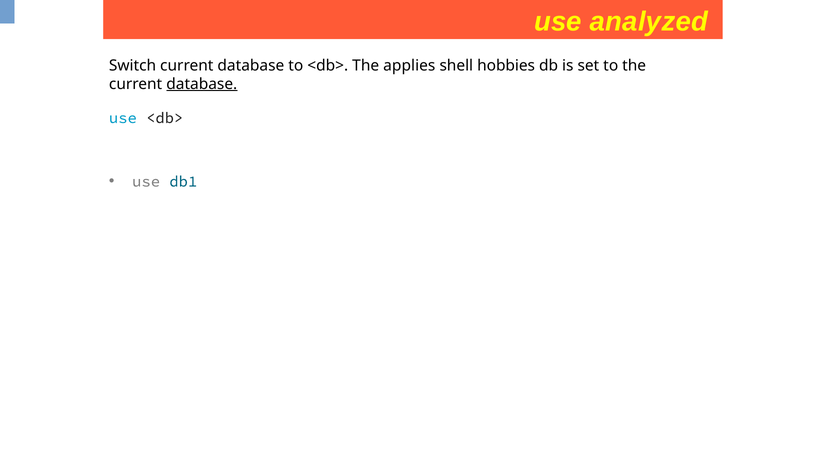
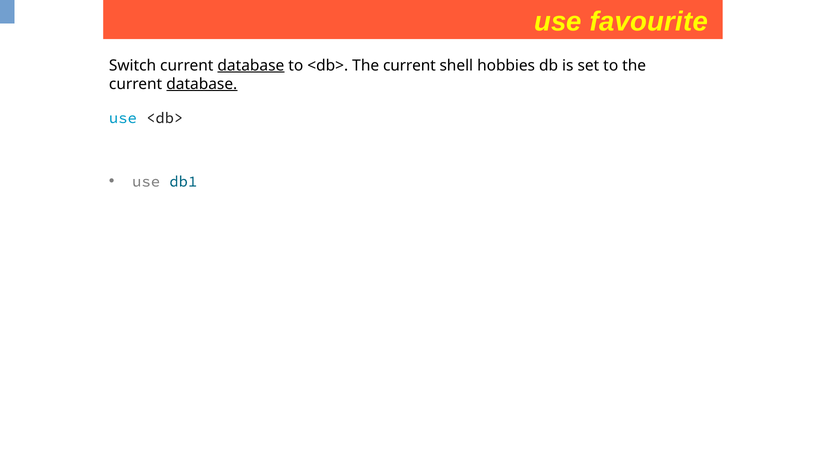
analyzed: analyzed -> favourite
database at (251, 66) underline: none -> present
<db> The applies: applies -> current
